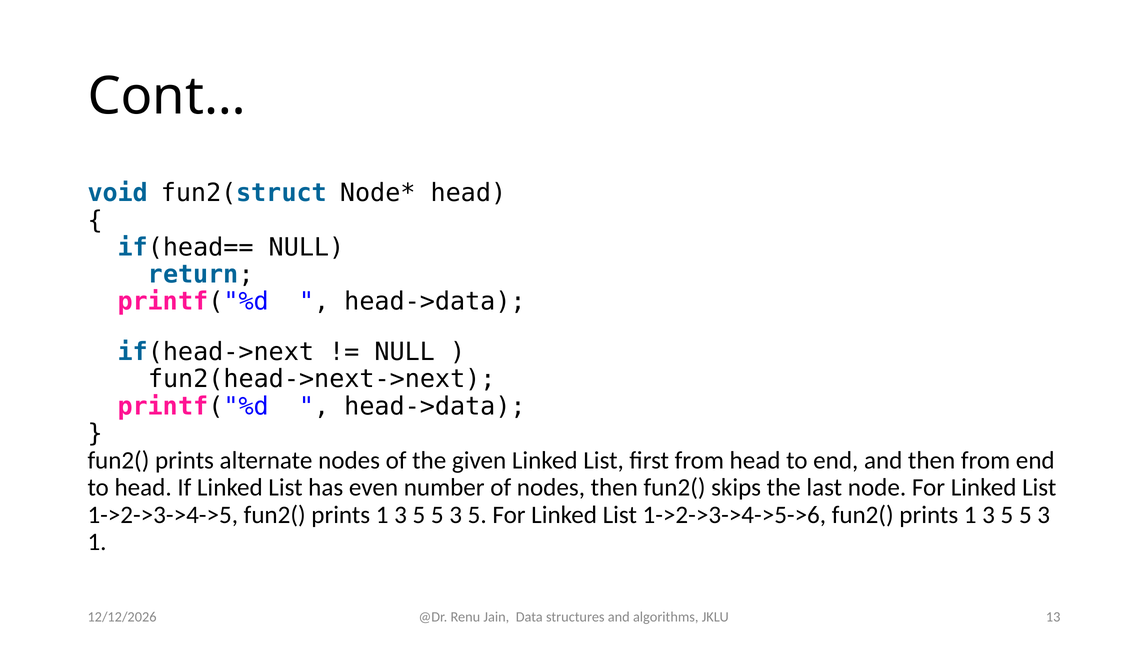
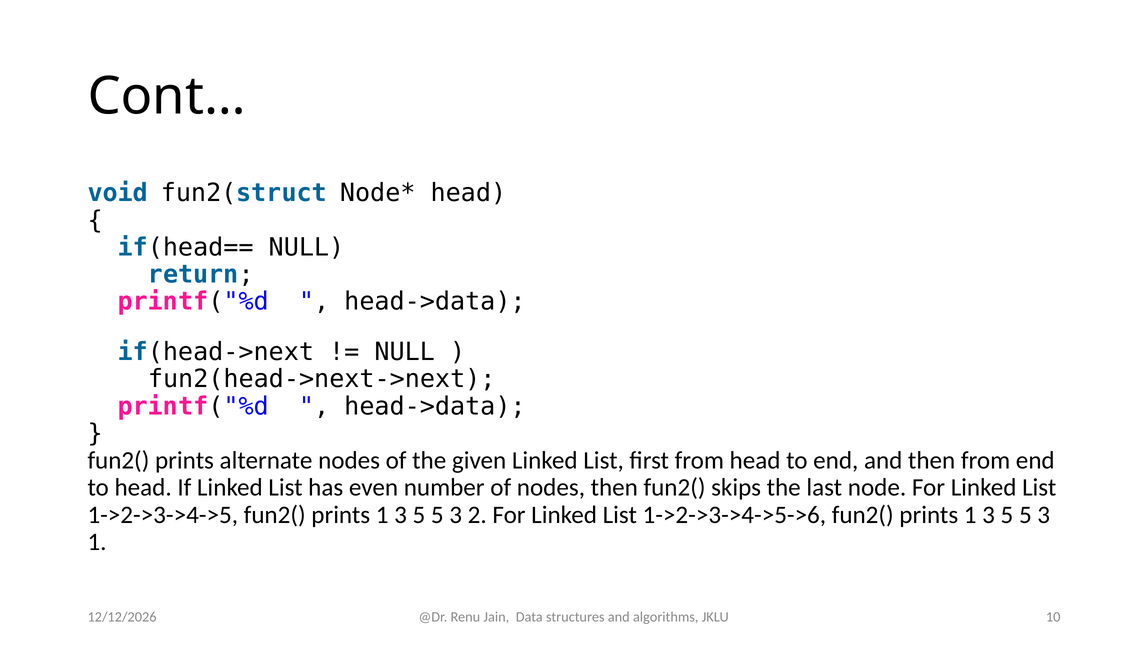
5 3 5: 5 -> 2
13: 13 -> 10
